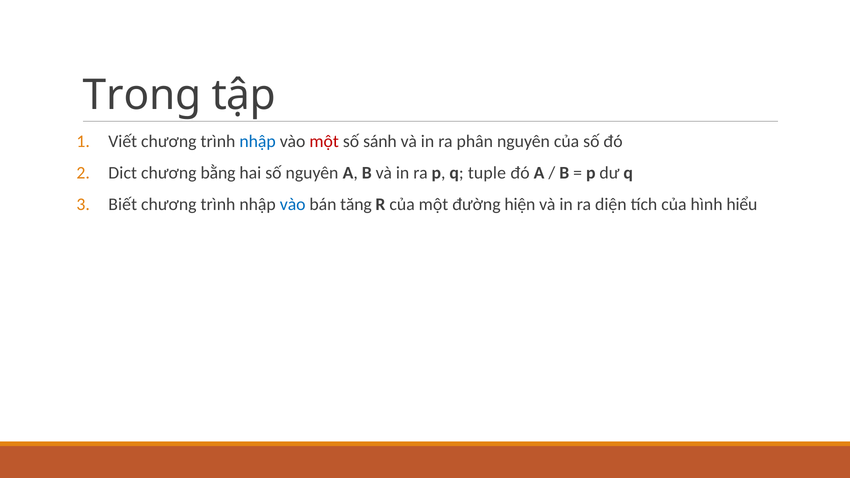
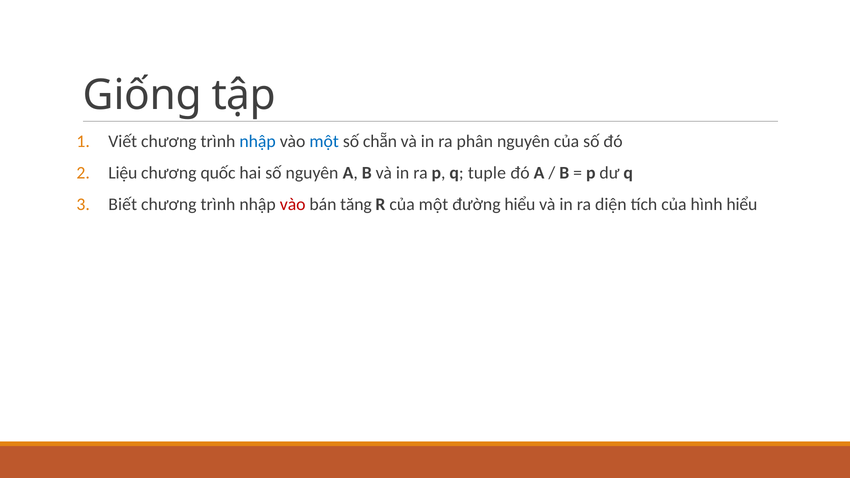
Trong: Trong -> Giống
một at (324, 141) colour: red -> blue
sánh: sánh -> chẵn
Dict: Dict -> Liệu
bằng: bằng -> quốc
vào at (293, 204) colour: blue -> red
đường hiện: hiện -> hiểu
